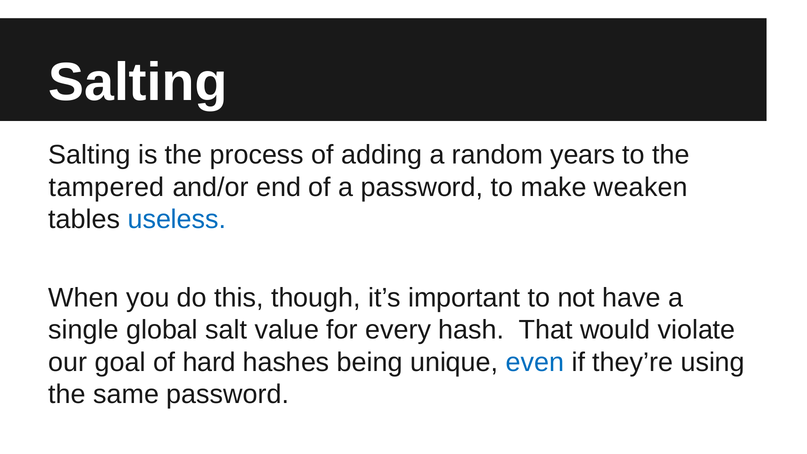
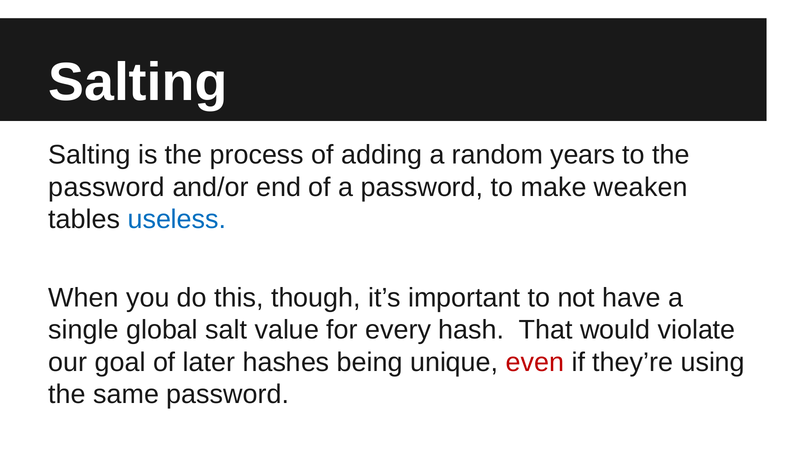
tampered at (107, 187): tampered -> password
hard: hard -> later
even colour: blue -> red
